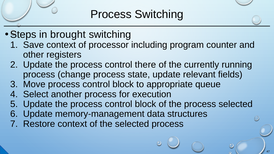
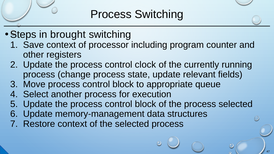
there: there -> clock
